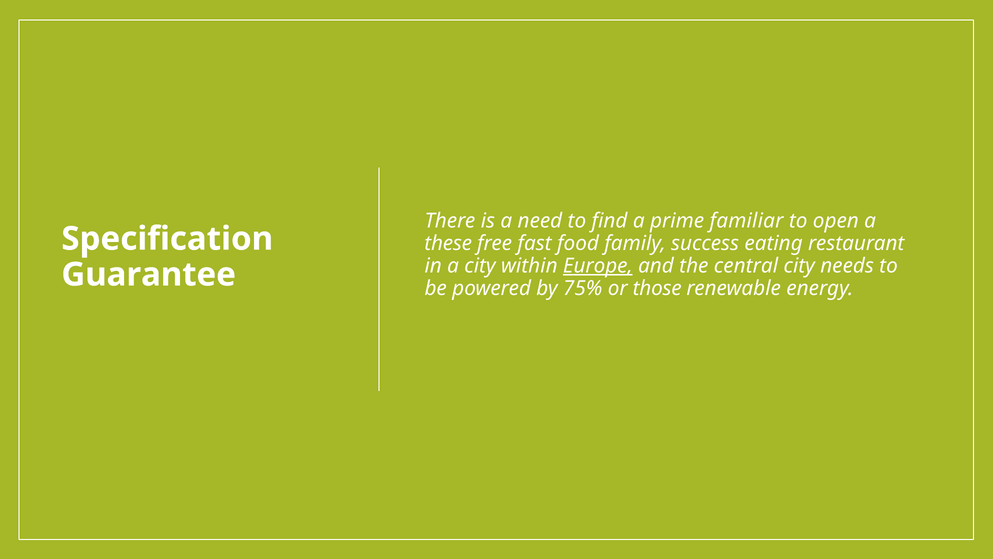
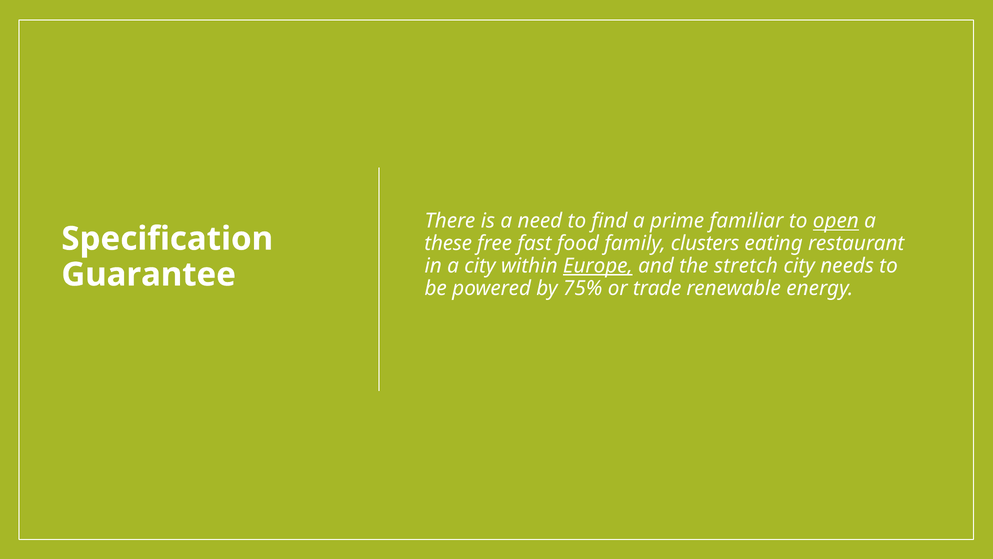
open underline: none -> present
success: success -> clusters
central: central -> stretch
those: those -> trade
